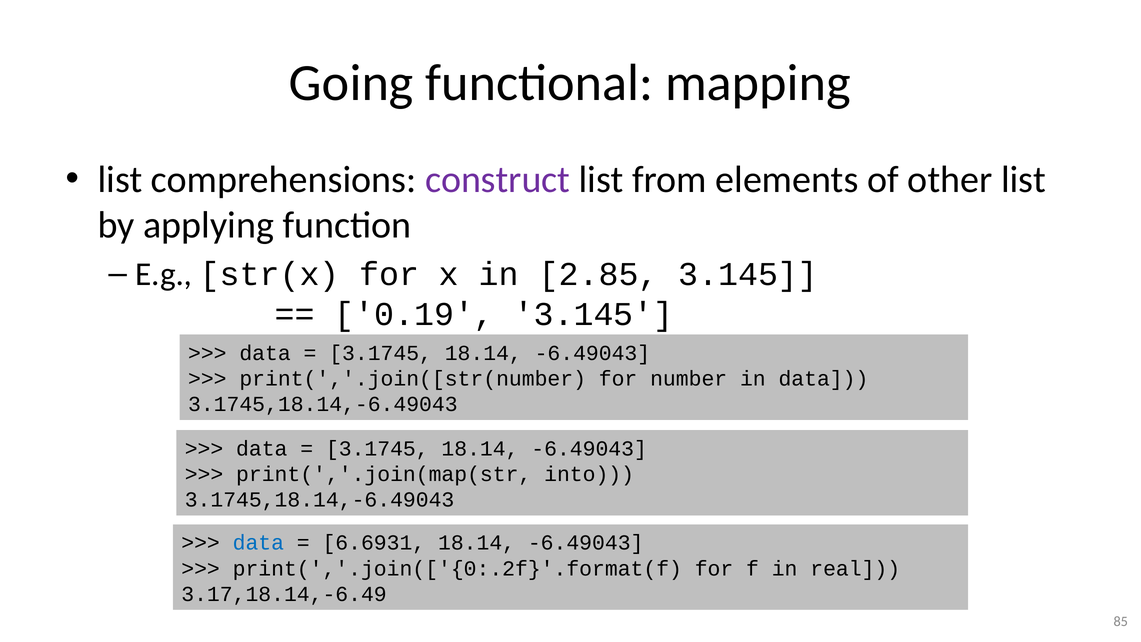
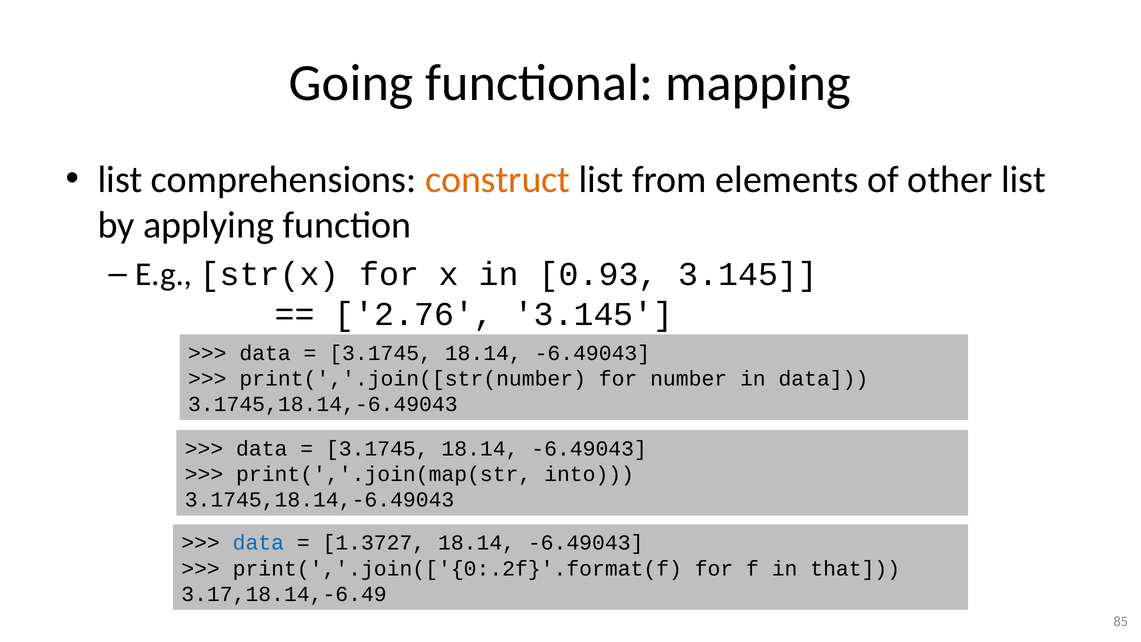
construct colour: purple -> orange
2.85: 2.85 -> 0.93
0.19: 0.19 -> 2.76
6.6931: 6.6931 -> 1.3727
real: real -> that
